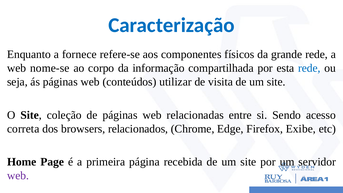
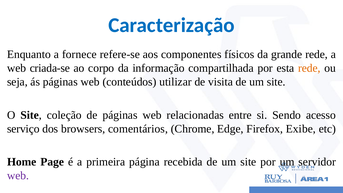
nome-se: nome-se -> criada-se
rede at (309, 68) colour: blue -> orange
correta: correta -> serviço
relacionados: relacionados -> comentários
